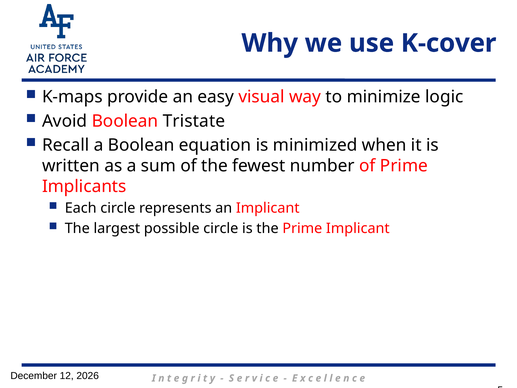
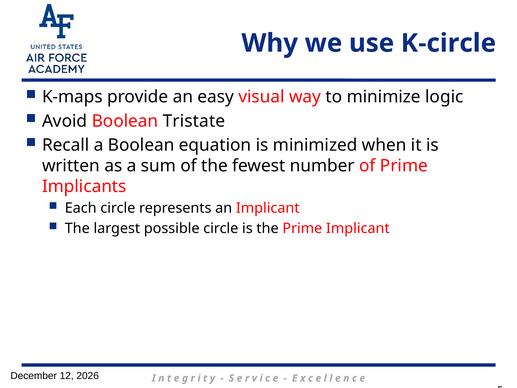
K-cover: K-cover -> K-circle
